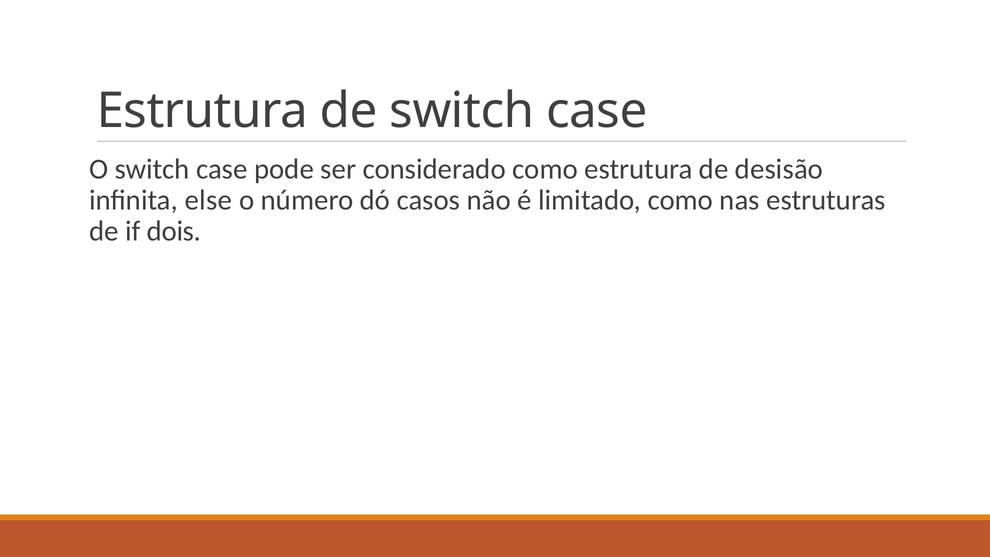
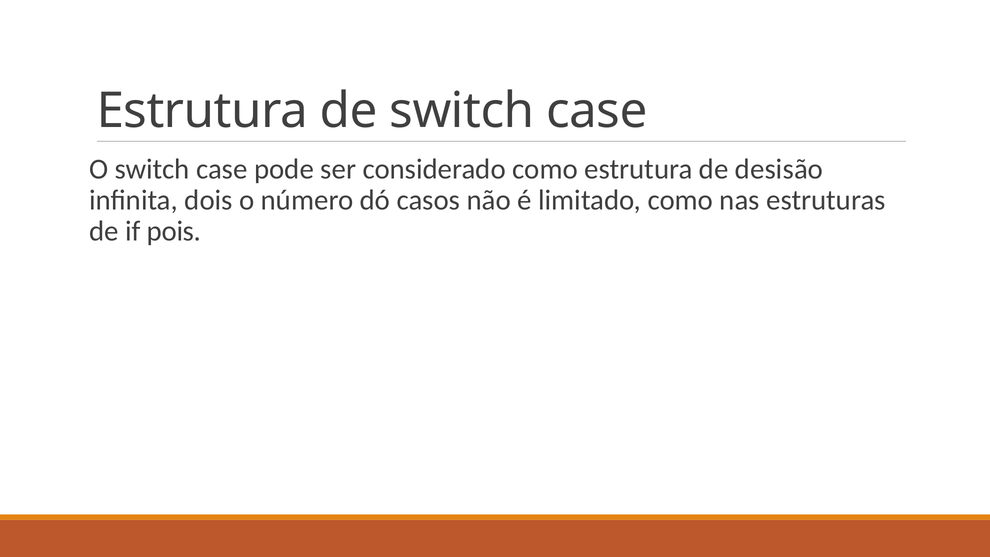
else: else -> dois
dois: dois -> pois
